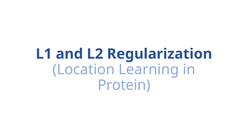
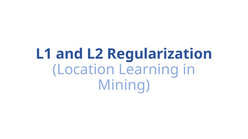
Protein: Protein -> Mining
